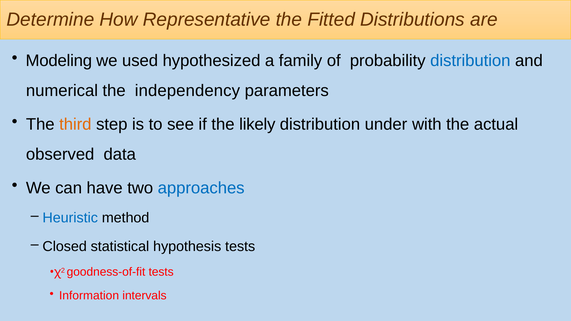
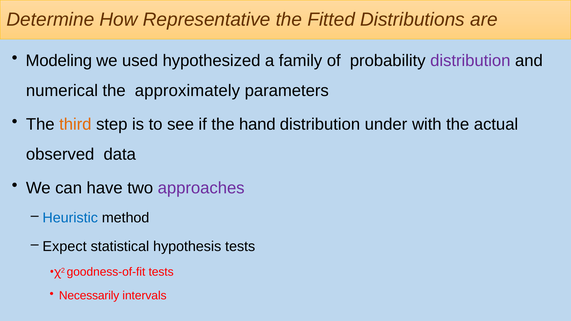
distribution at (470, 61) colour: blue -> purple
independency: independency -> approximately
likely: likely -> hand
approaches colour: blue -> purple
Closed: Closed -> Expect
Information: Information -> Necessarily
